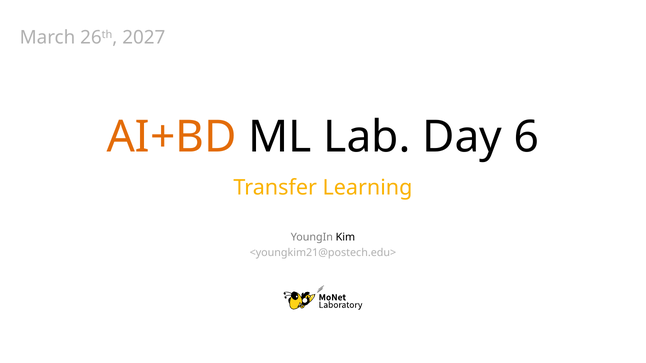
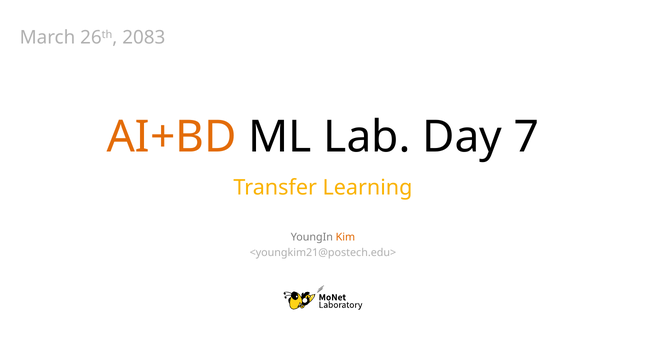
2027: 2027 -> 2083
6: 6 -> 7
Kim colour: black -> orange
